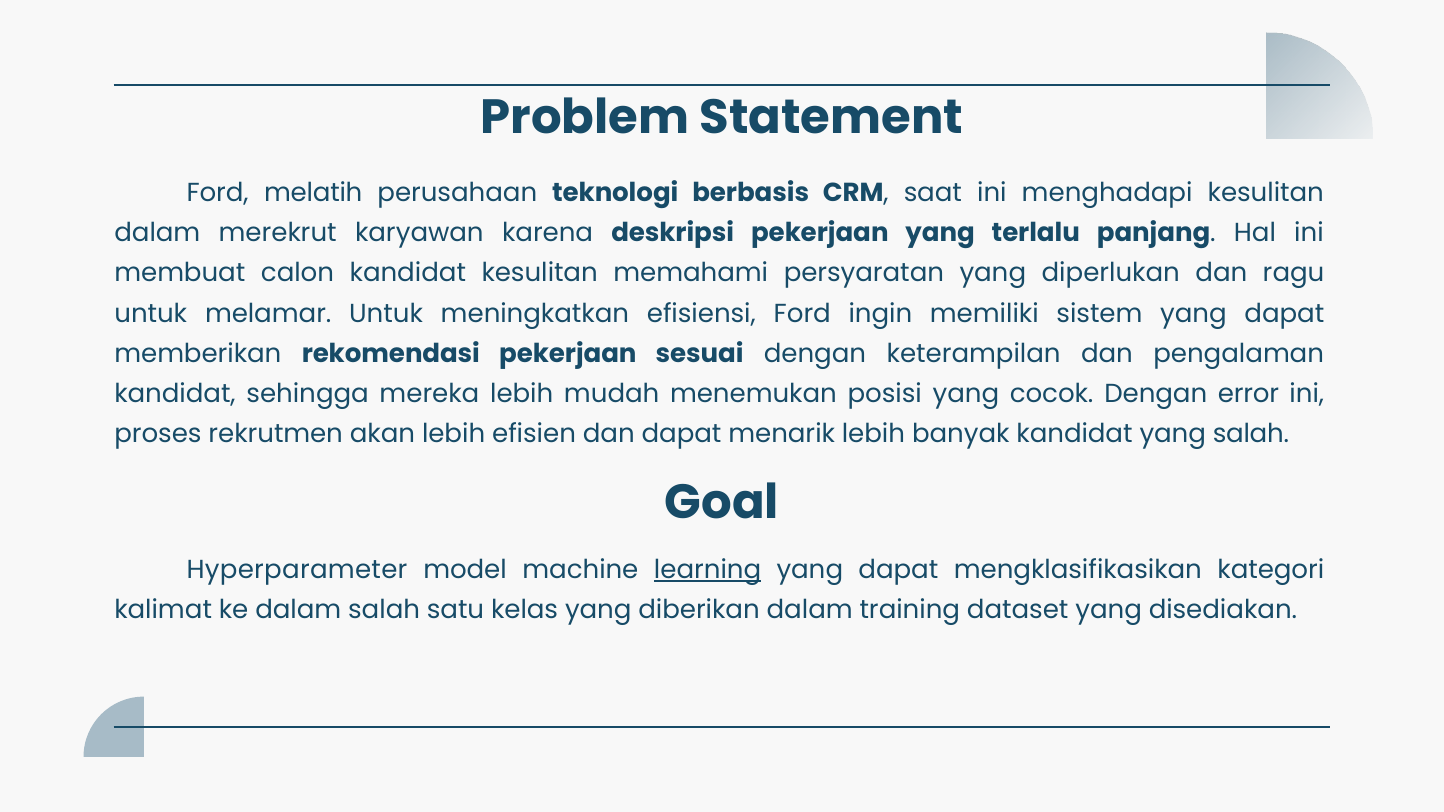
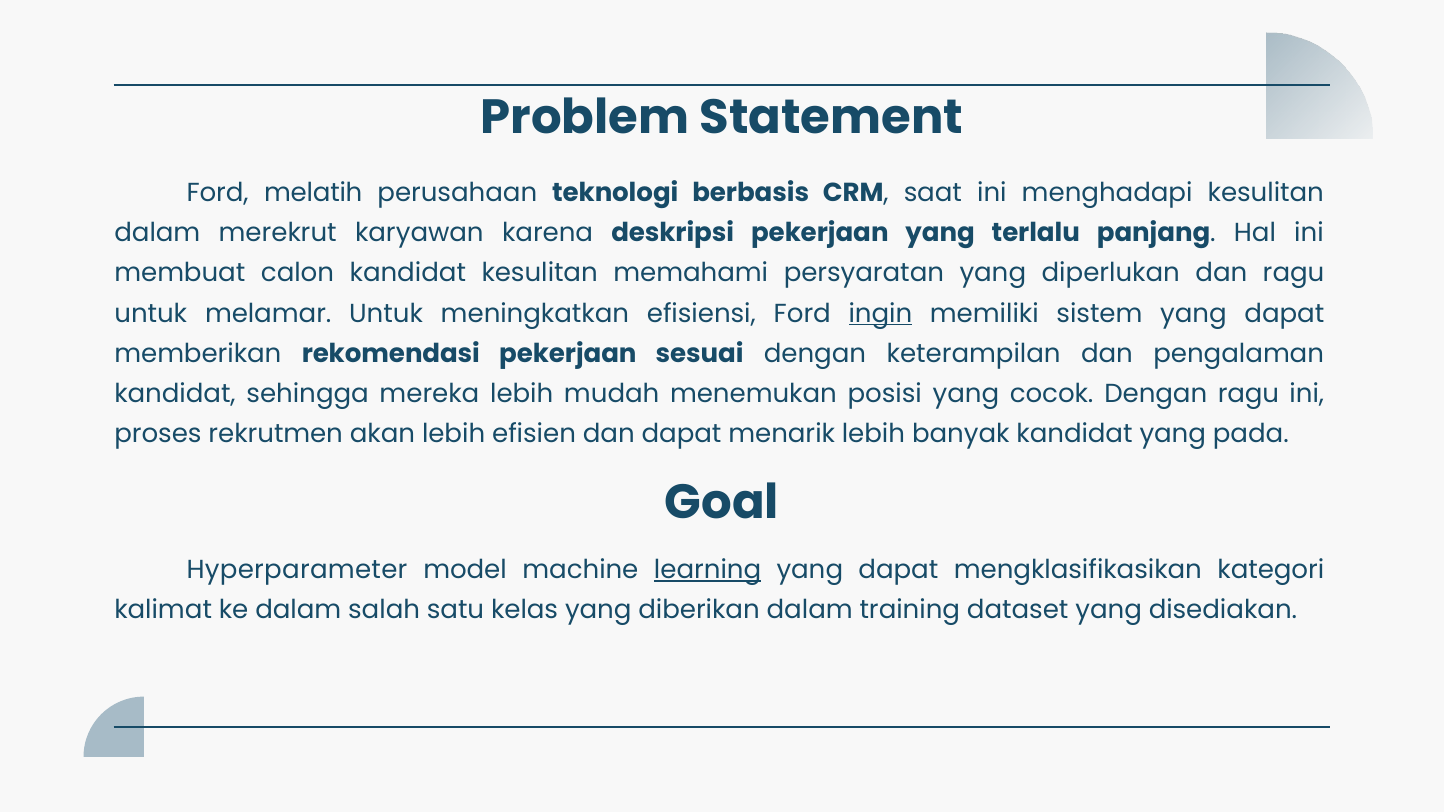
ingin underline: none -> present
Dengan error: error -> ragu
yang salah: salah -> pada
